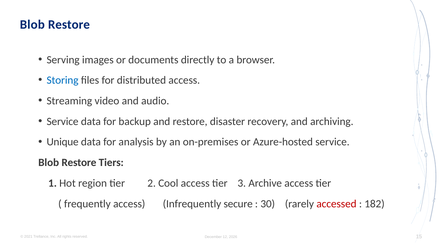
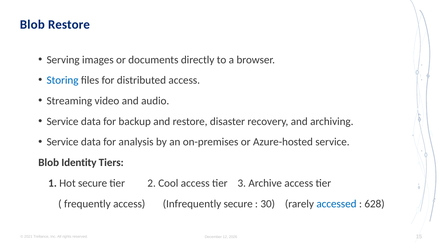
Unique at (63, 142): Unique -> Service
Restore at (79, 163): Restore -> Identity
Hot region: region -> secure
accessed colour: red -> blue
182: 182 -> 628
